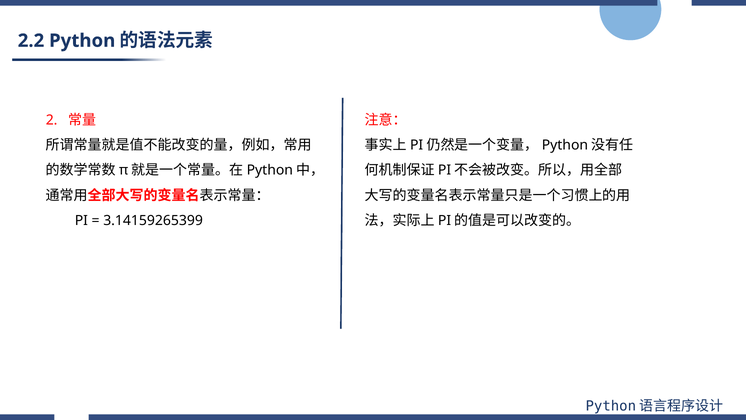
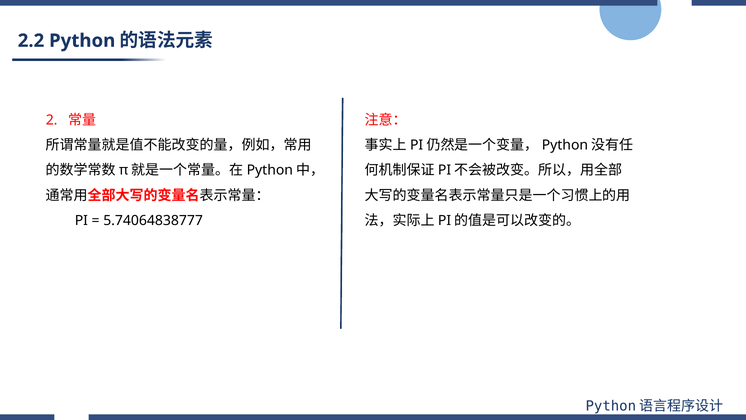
3.14159265399: 3.14159265399 -> 5.74064838777
